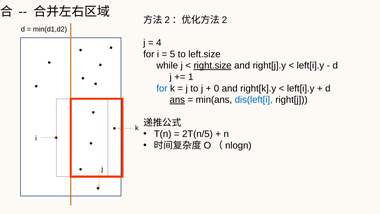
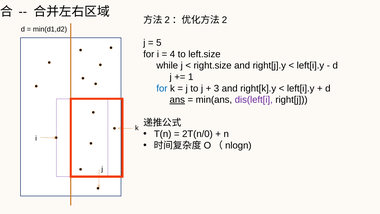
4: 4 -> 5
5: 5 -> 4
right.size underline: present -> none
0: 0 -> 3
dis(left[i colour: blue -> purple
2T(n/5: 2T(n/5 -> 2T(n/0
